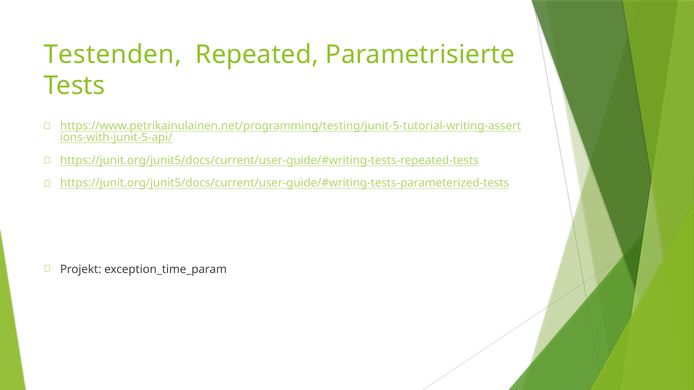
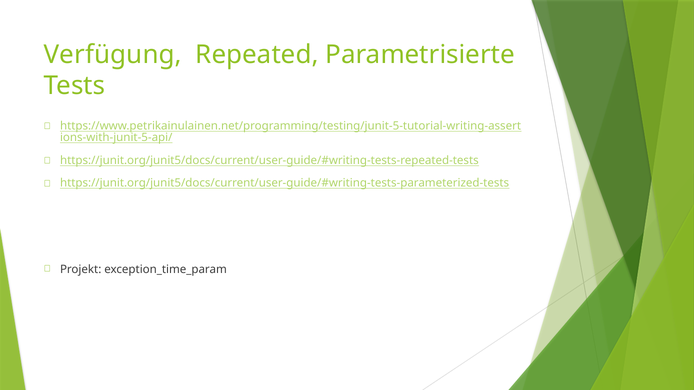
Testenden: Testenden -> Verfügung
